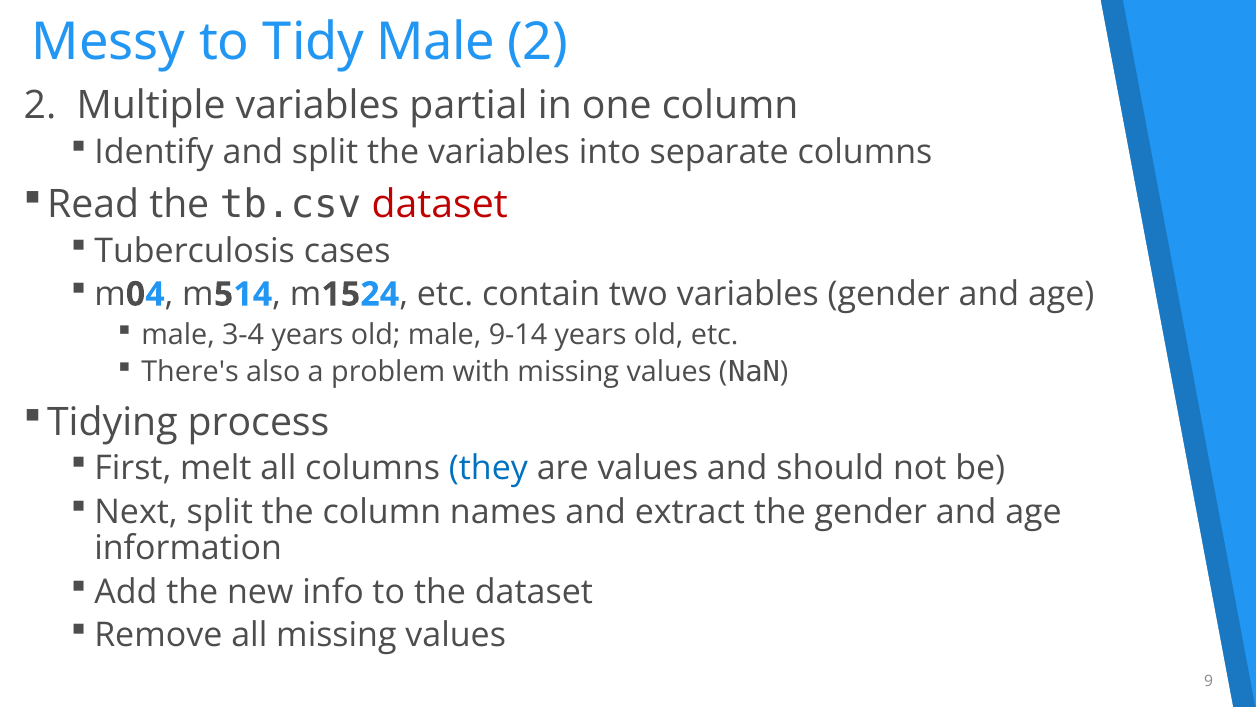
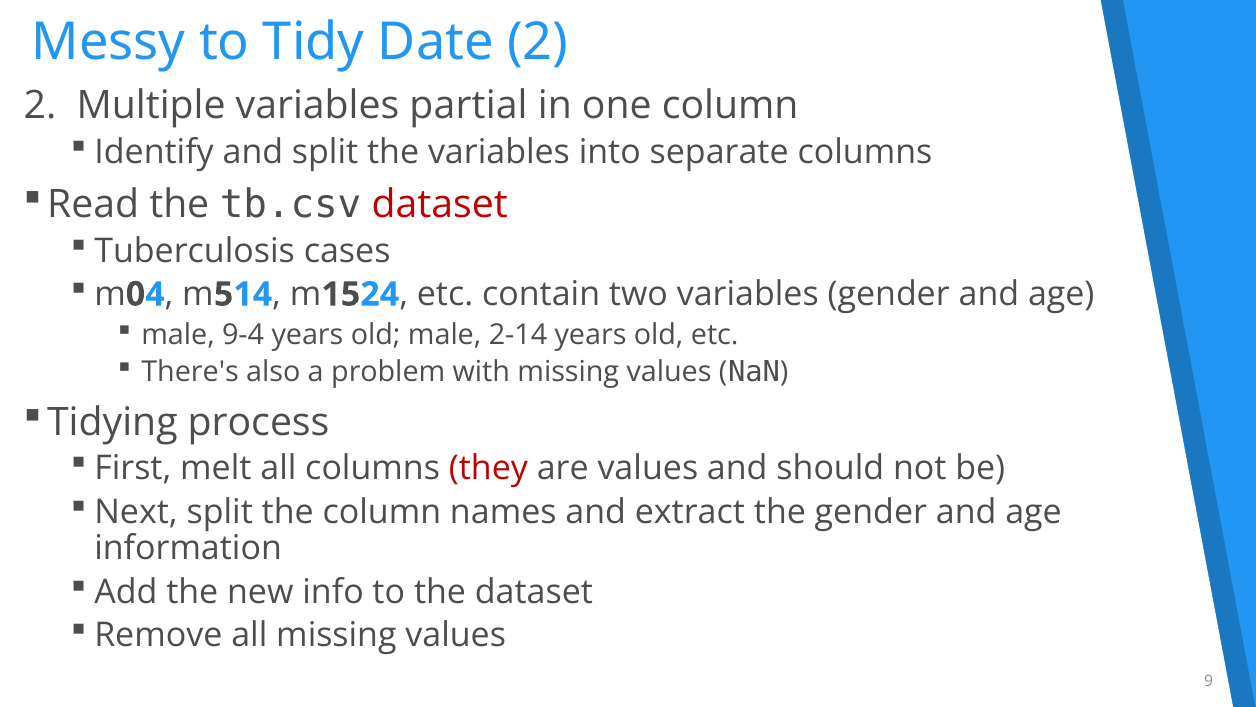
Tidy Male: Male -> Date
3-4: 3-4 -> 9-4
9-14: 9-14 -> 2-14
they colour: blue -> red
